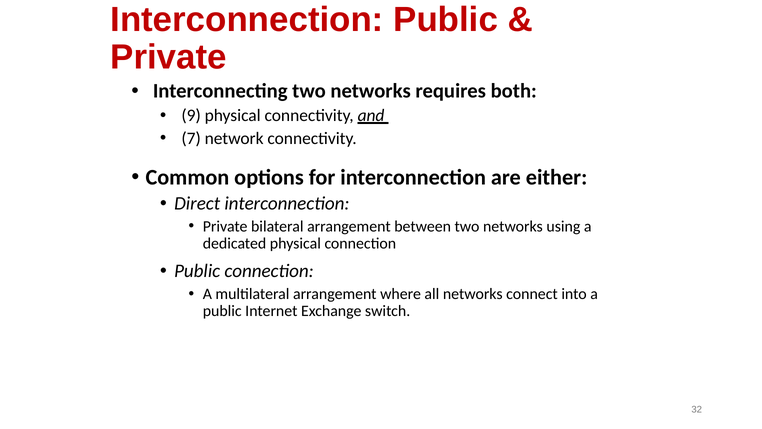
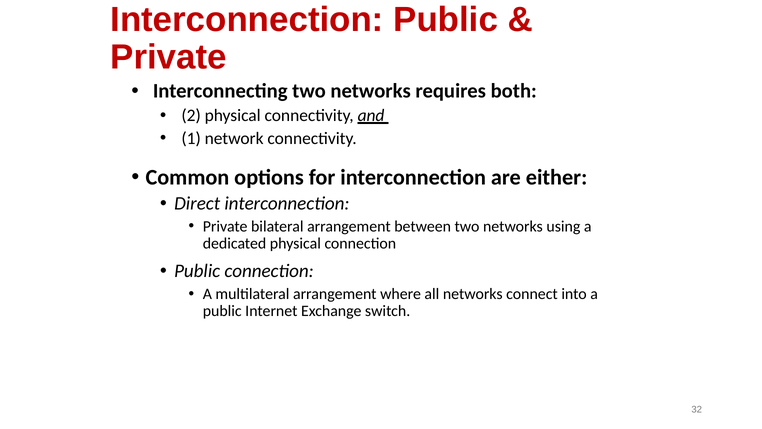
9: 9 -> 2
7: 7 -> 1
